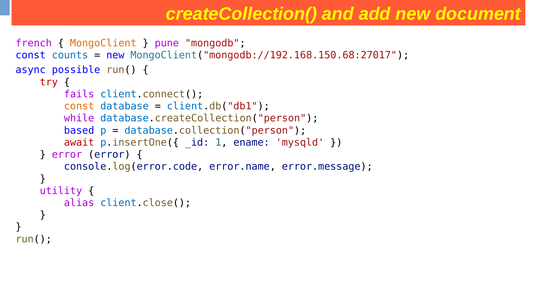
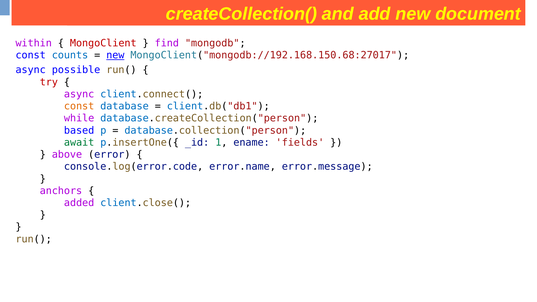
french: french -> within
MongoClient colour: orange -> red
pune: pune -> find
new at (115, 55) underline: none -> present
fails at (79, 94): fails -> async
await colour: red -> green
mysqld: mysqld -> fields
error at (67, 155): error -> above
utility: utility -> anchors
alias: alias -> added
